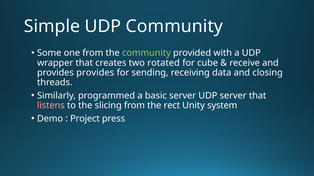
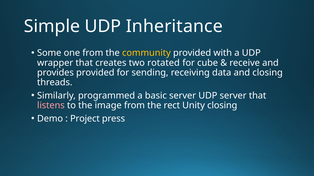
UDP Community: Community -> Inheritance
community at (146, 53) colour: light green -> yellow
provides provides: provides -> provided
slicing: slicing -> image
Unity system: system -> closing
